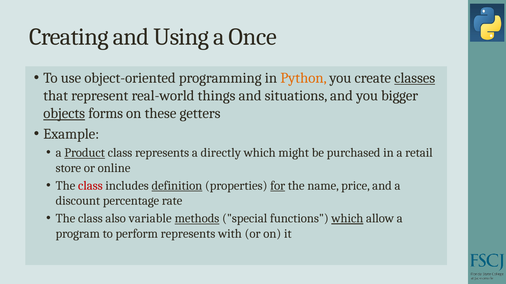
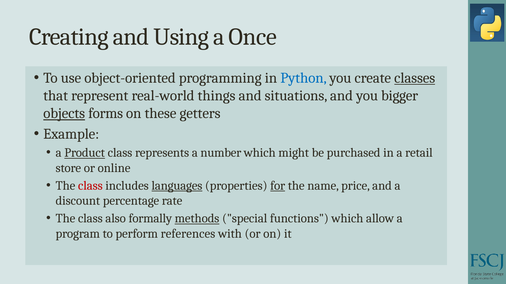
Python colour: orange -> blue
directly: directly -> number
definition: definition -> languages
variable: variable -> formally
which at (347, 219) underline: present -> none
perform represents: represents -> references
